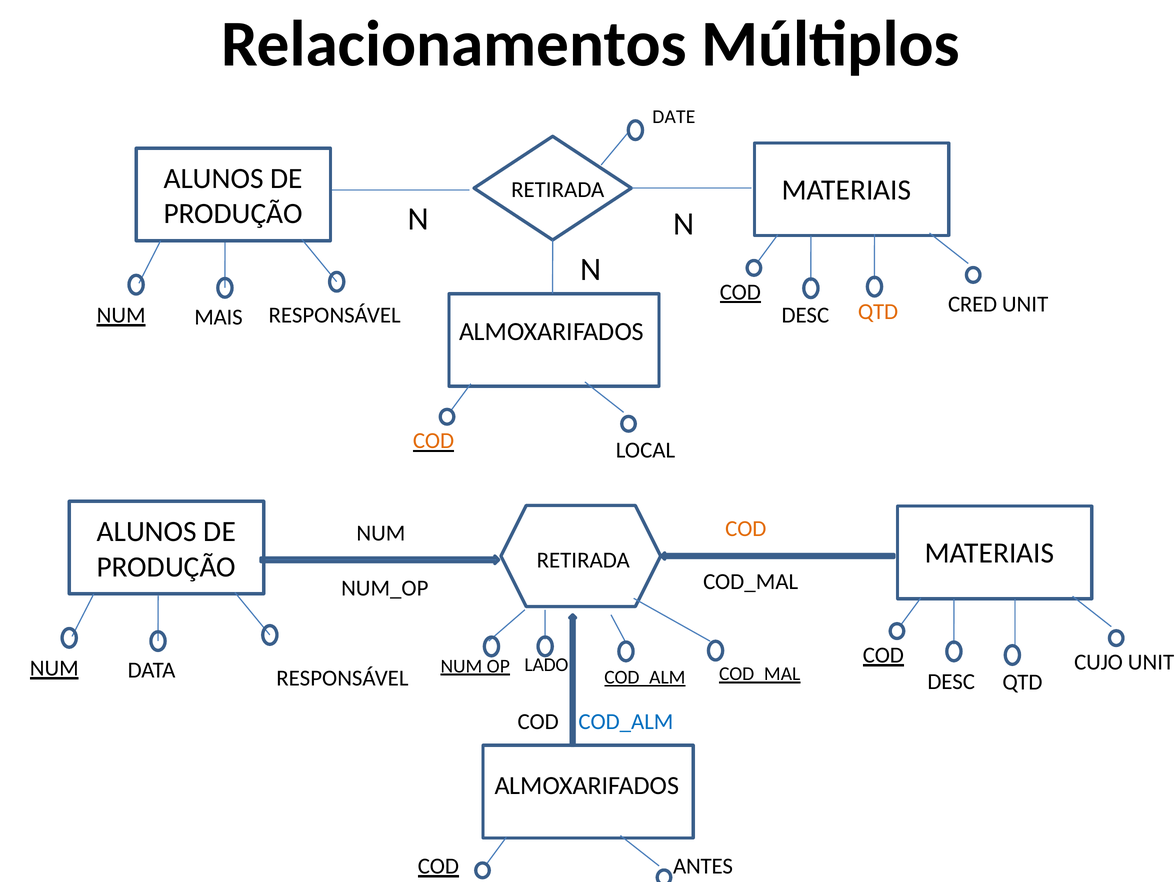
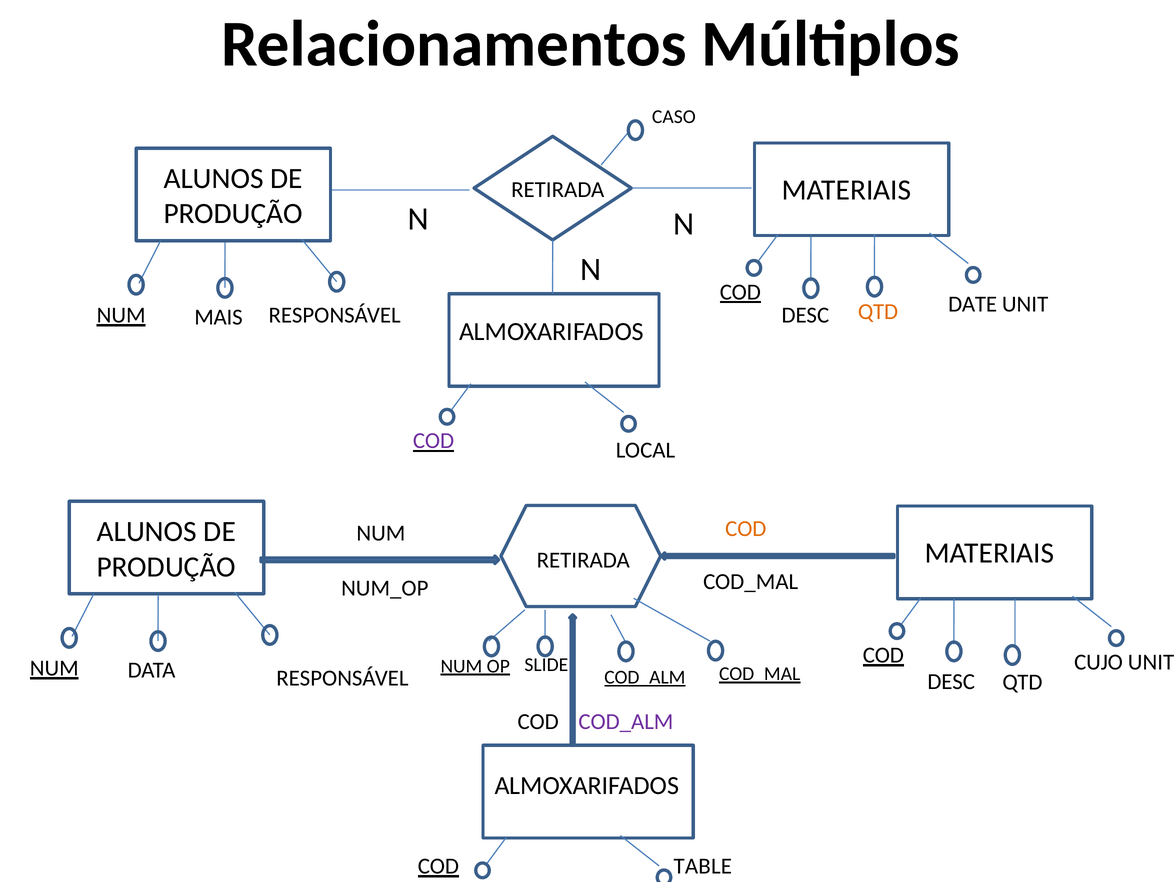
DATE: DATE -> CASO
CRED: CRED -> DATE
COD at (433, 441) colour: orange -> purple
LADO: LADO -> SLIDE
COD_ALM at (626, 722) colour: blue -> purple
ANTES: ANTES -> TABLE
